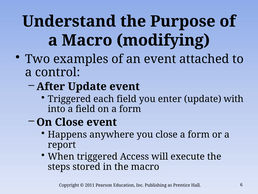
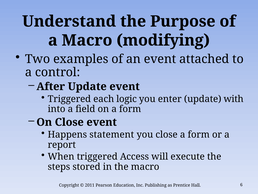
each field: field -> logic
anywhere: anywhere -> statement
